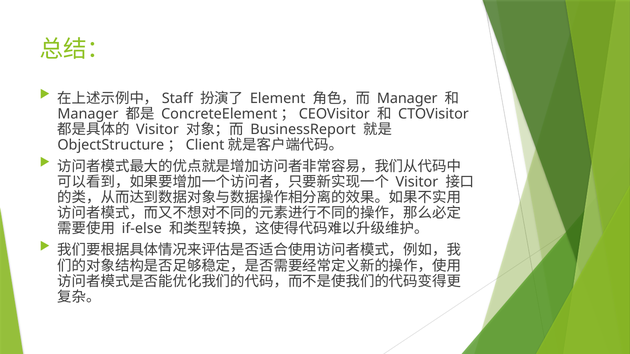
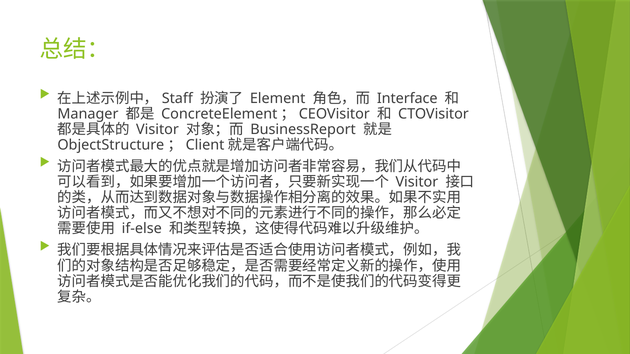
Manager at (407, 98): Manager -> Interface
